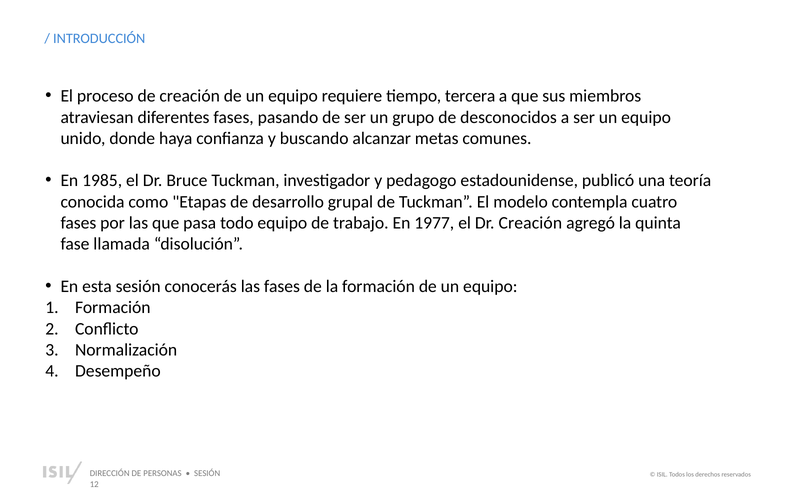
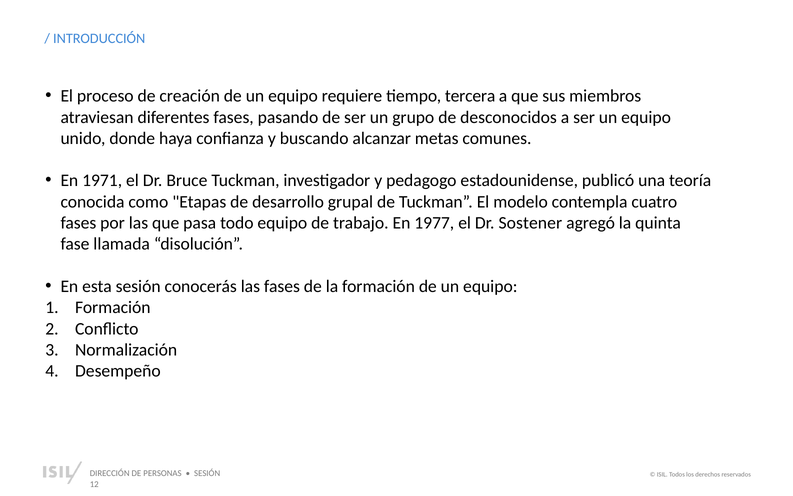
1985: 1985 -> 1971
Dr Creación: Creación -> Sostener
